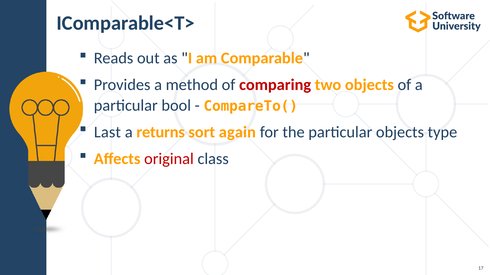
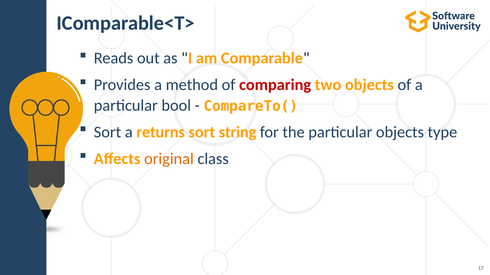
Last at (107, 132): Last -> Sort
again: again -> string
original colour: red -> orange
